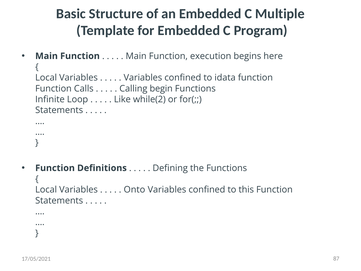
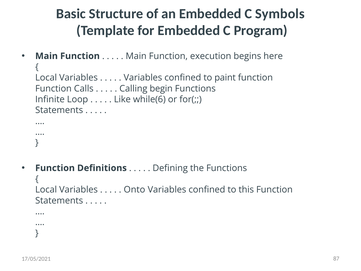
Multiple: Multiple -> Symbols
idata: idata -> paint
while(2: while(2 -> while(6
